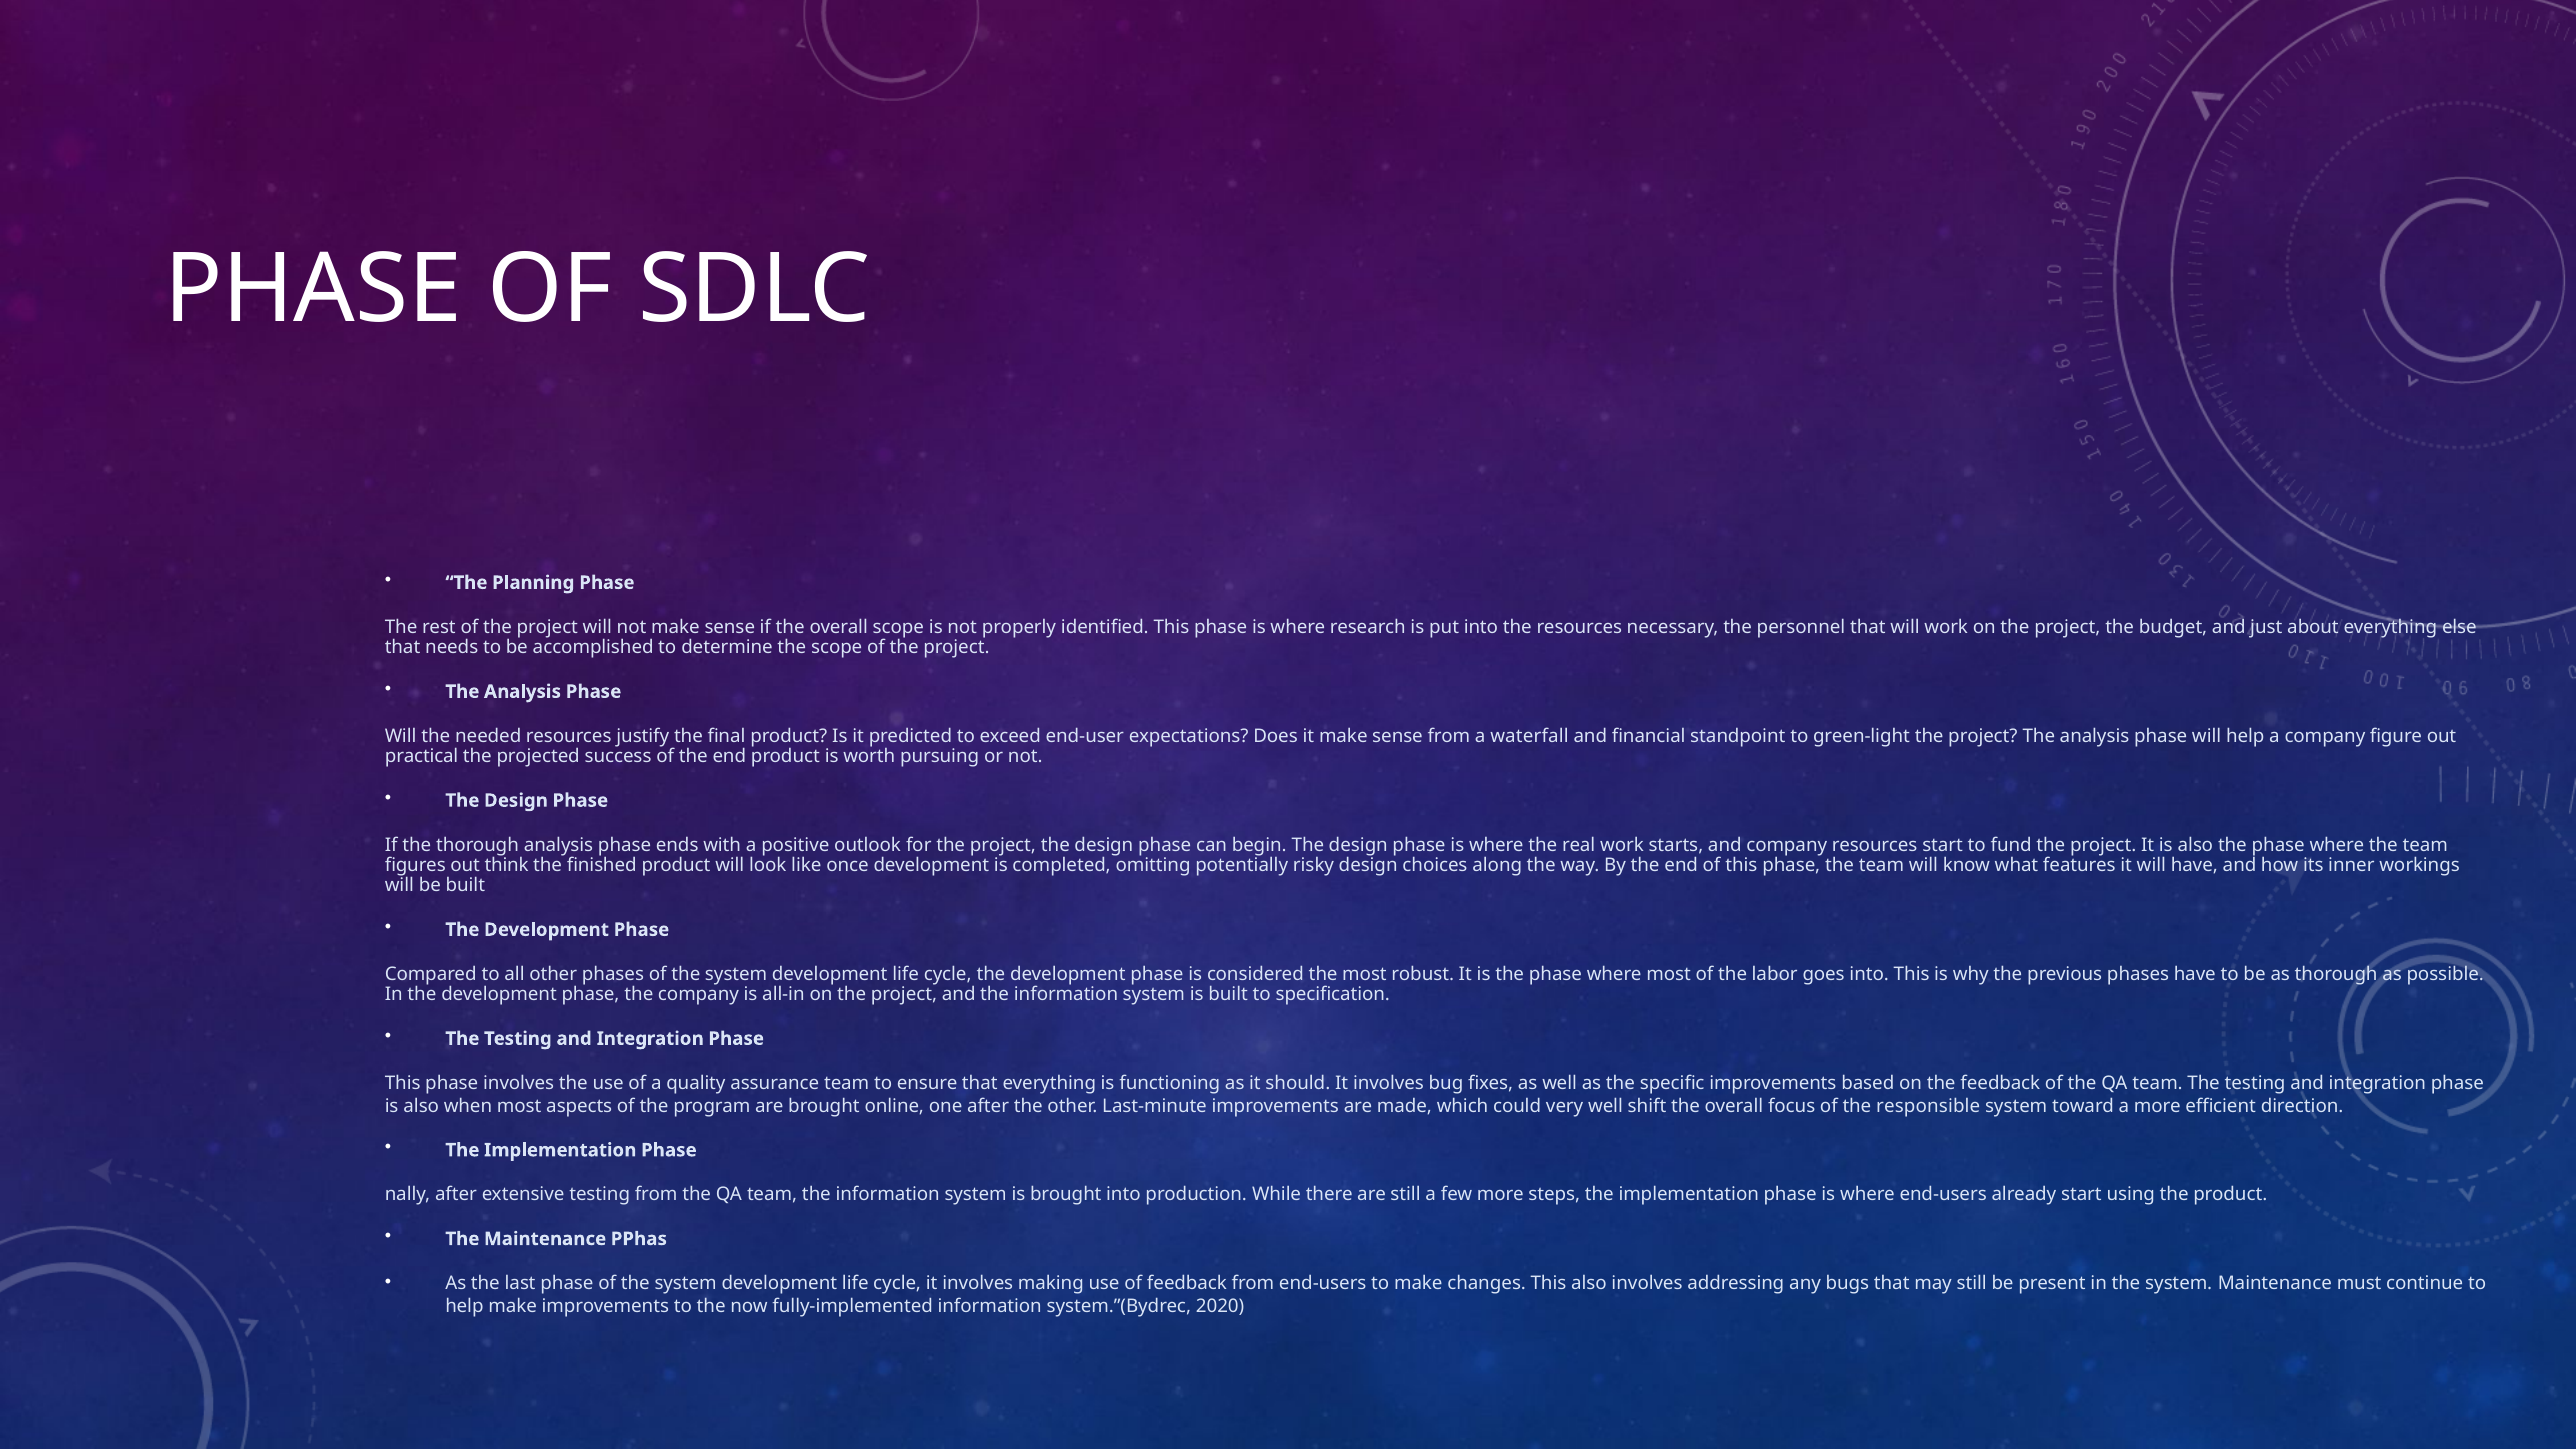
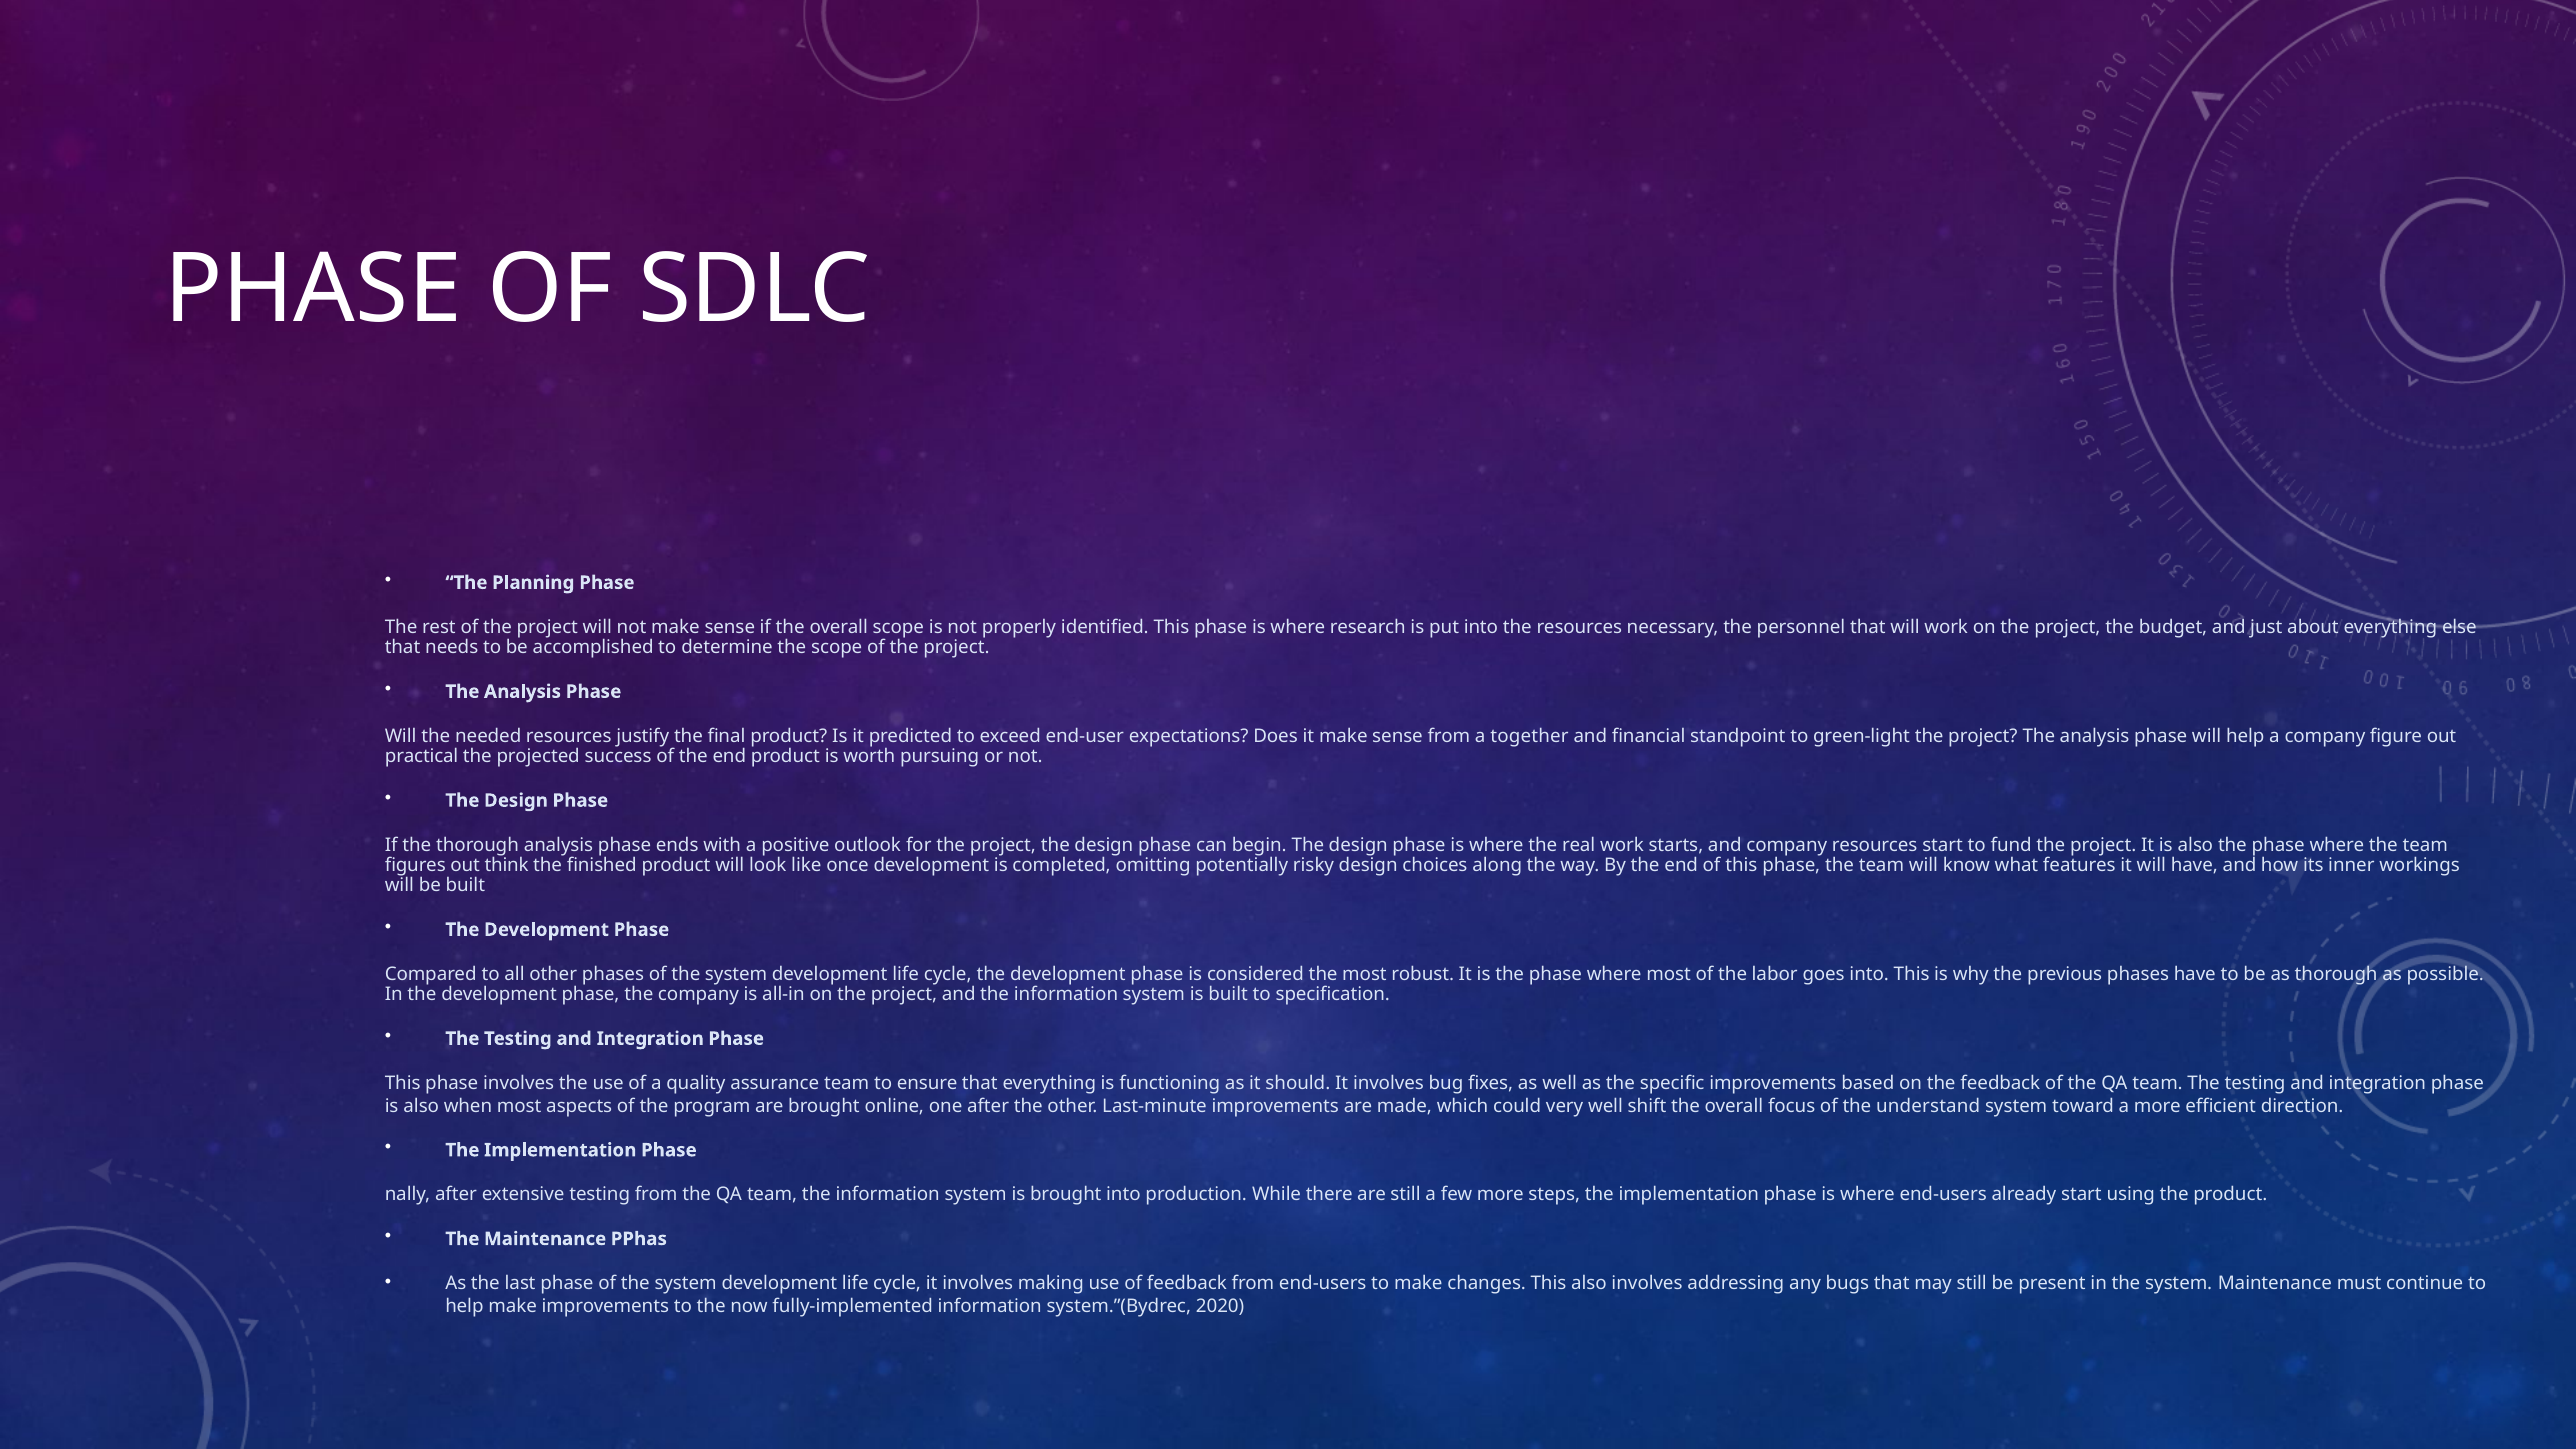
waterfall: waterfall -> together
responsible: responsible -> understand
